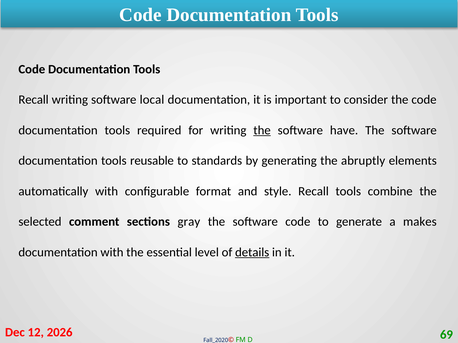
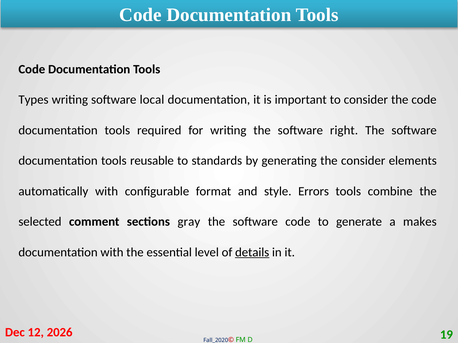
Recall at (34, 100): Recall -> Types
the at (262, 130) underline: present -> none
have: have -> right
the abruptly: abruptly -> consider
style Recall: Recall -> Errors
69: 69 -> 19
